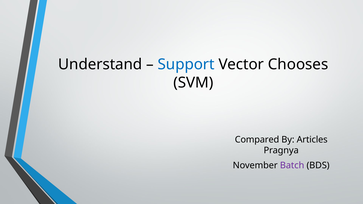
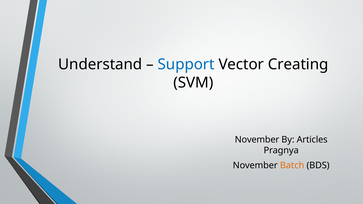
Chooses: Chooses -> Creating
Compared at (257, 140): Compared -> November
Batch colour: purple -> orange
